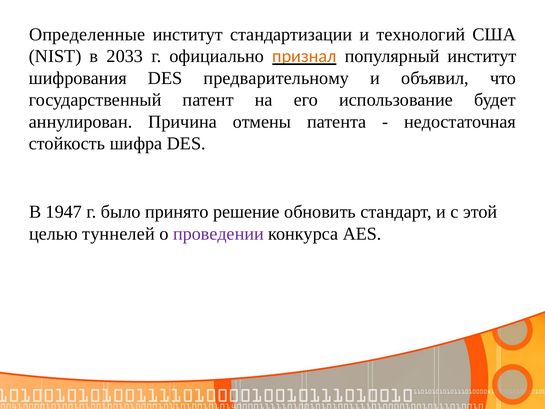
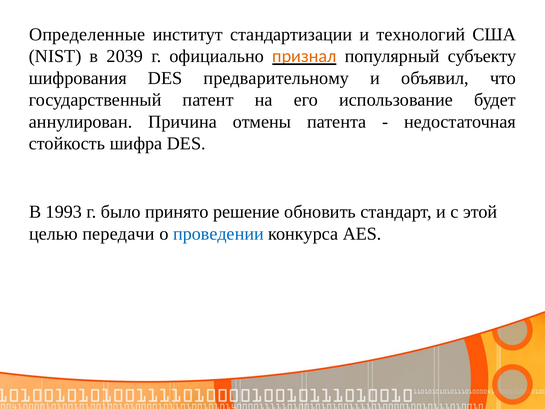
2033: 2033 -> 2039
популярный институт: институт -> субъекту
1947: 1947 -> 1993
туннелей: туннелей -> передачи
проведении colour: purple -> blue
